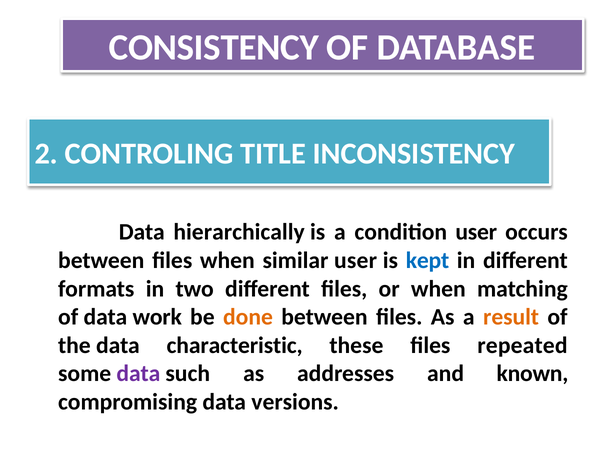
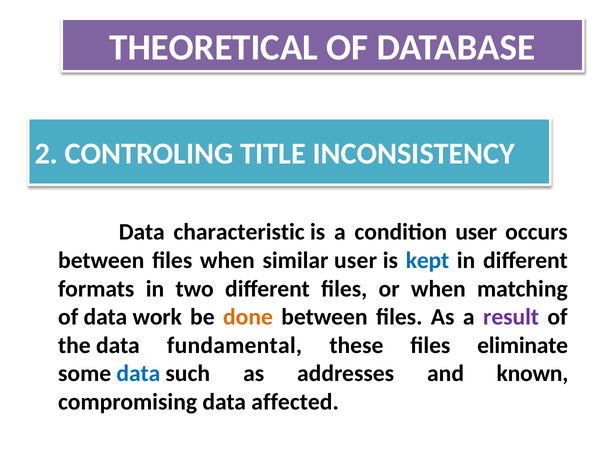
CONSISTENCY: CONSISTENCY -> THEORETICAL
hierarchically: hierarchically -> characteristic
result colour: orange -> purple
characteristic: characteristic -> fundamental
repeated: repeated -> eliminate
data at (138, 374) colour: purple -> blue
versions: versions -> affected
